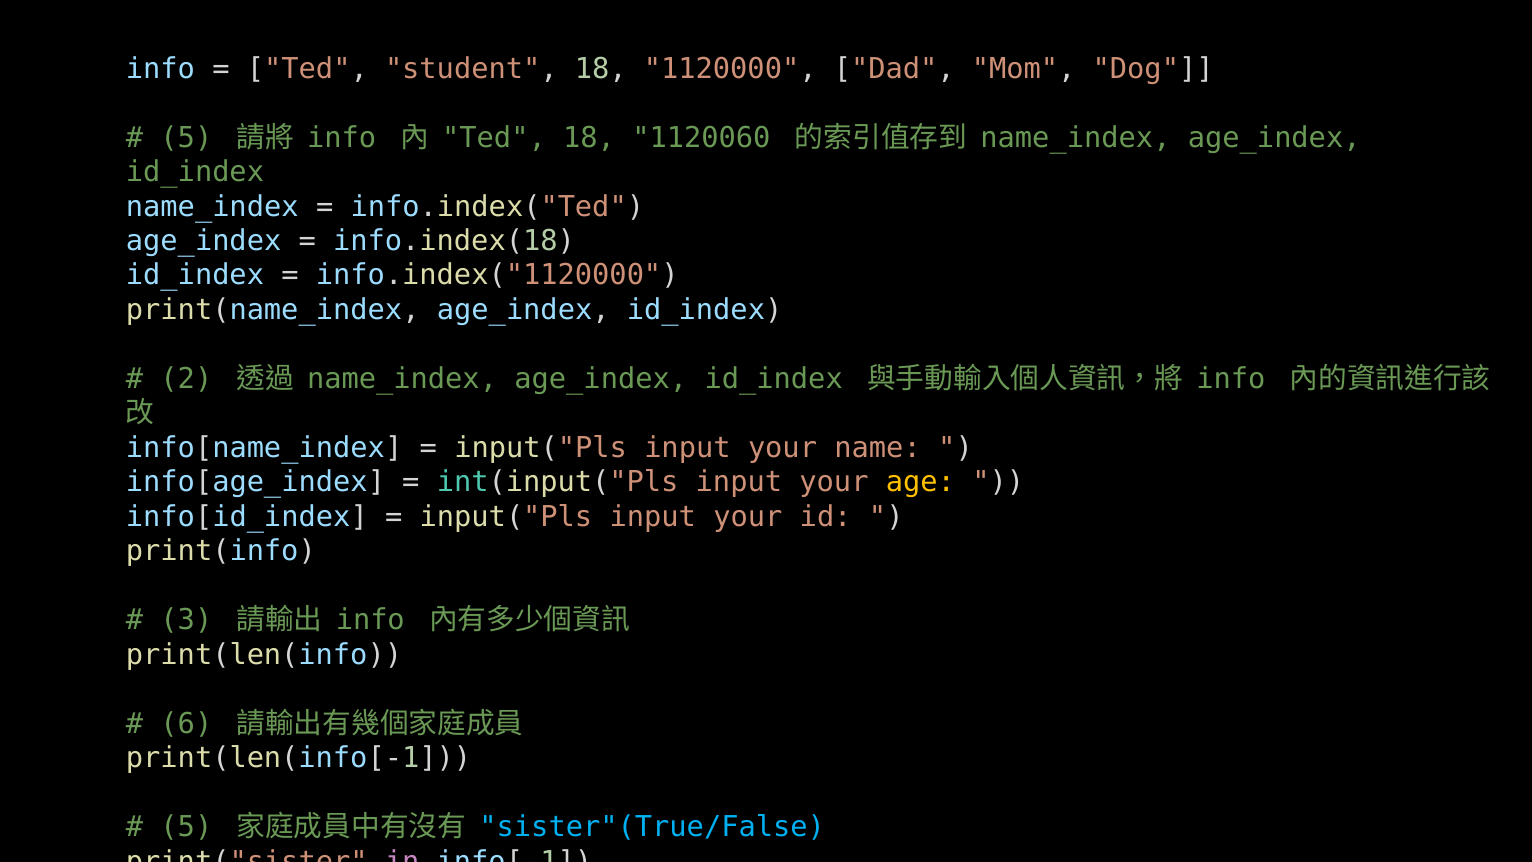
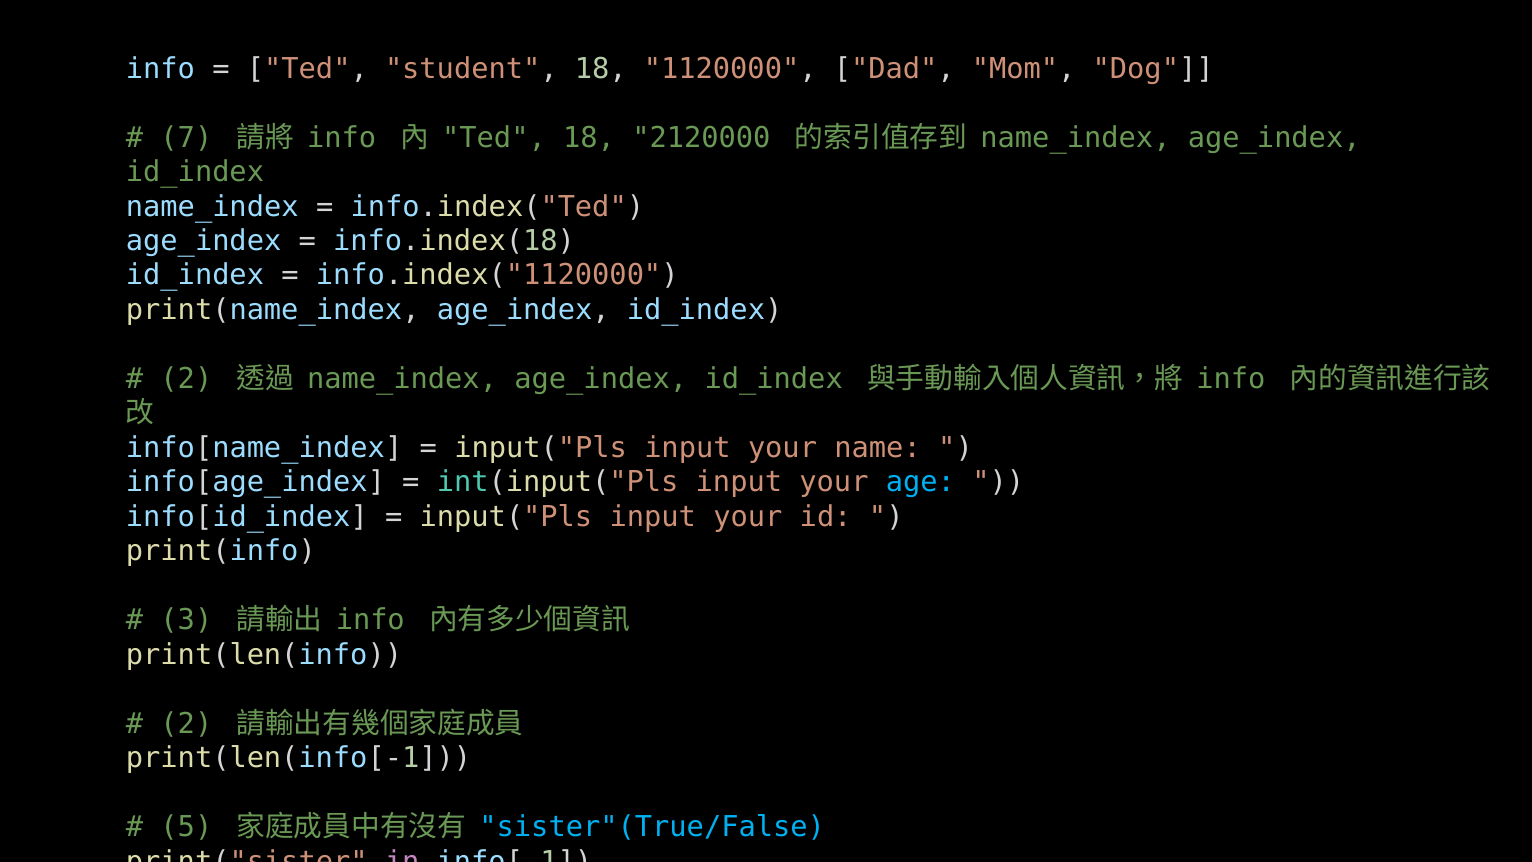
5 at (186, 138): 5 -> 7
1120060: 1120060 -> 2120000
age colour: yellow -> light blue
6 at (186, 724): 6 -> 2
